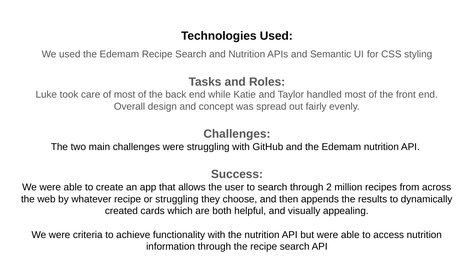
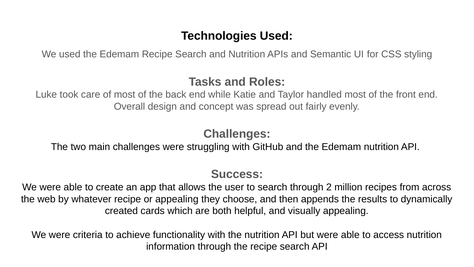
or struggling: struggling -> appealing
